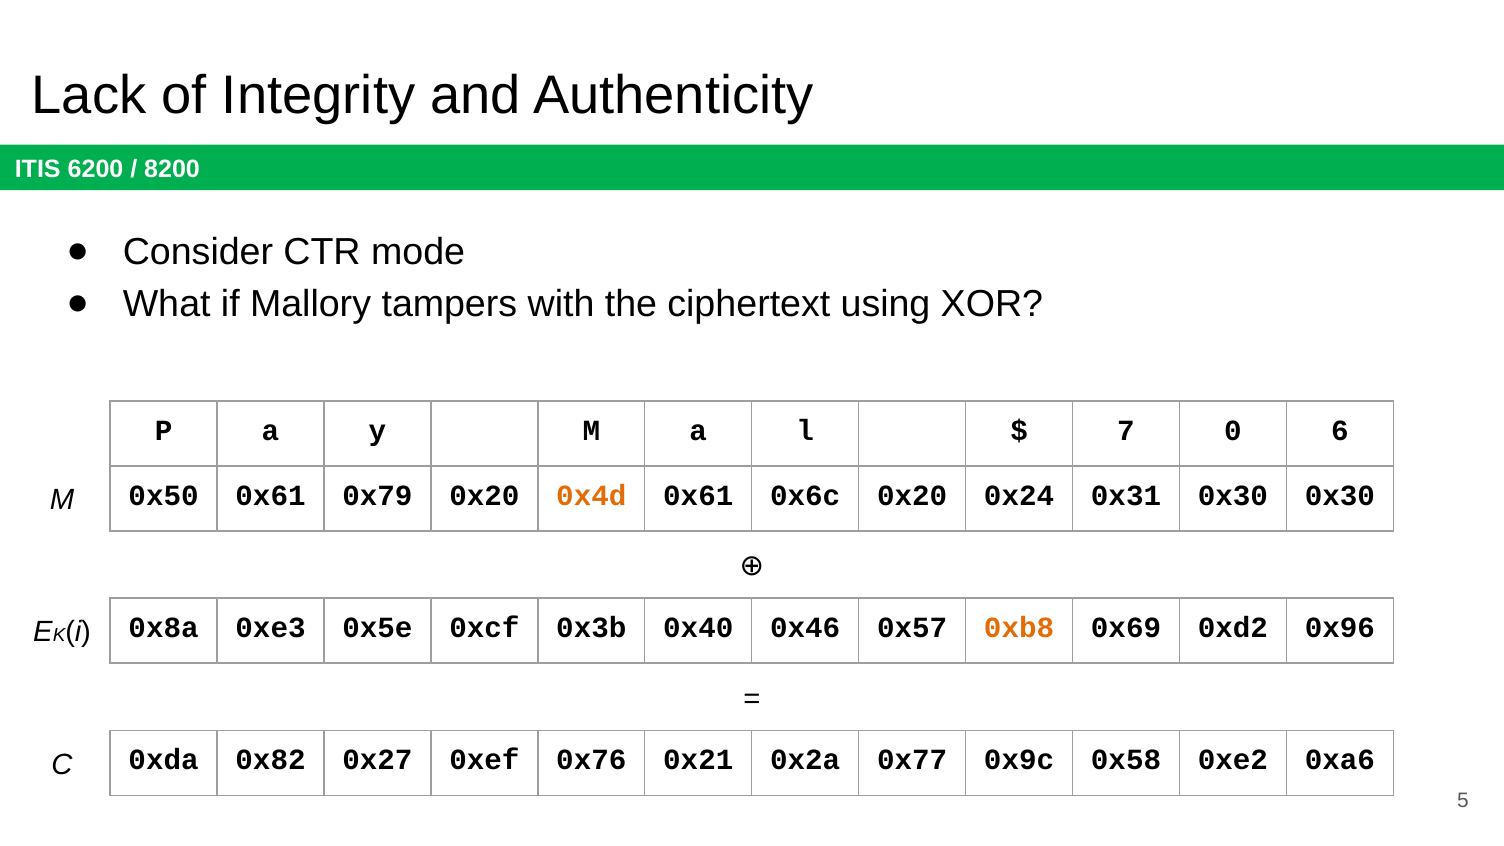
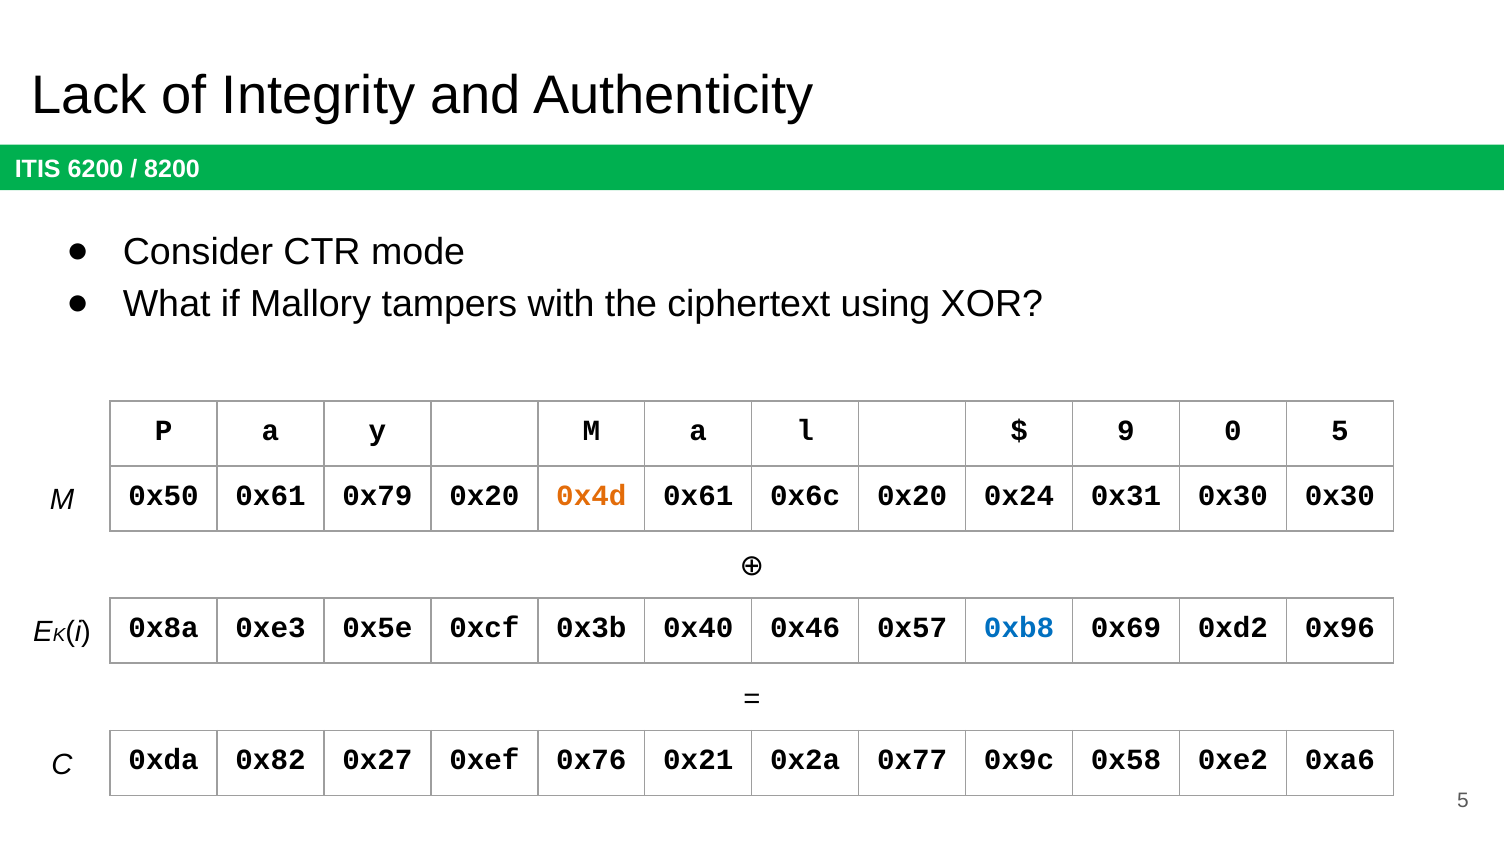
7: 7 -> 9
0 6: 6 -> 5
0xb8 colour: orange -> blue
